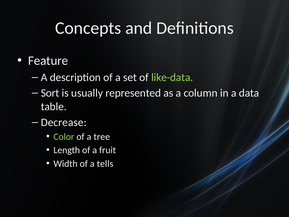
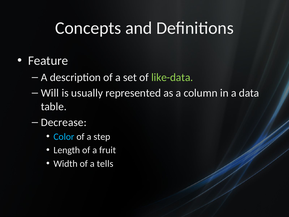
Sort: Sort -> Will
Color colour: light green -> light blue
tree: tree -> step
